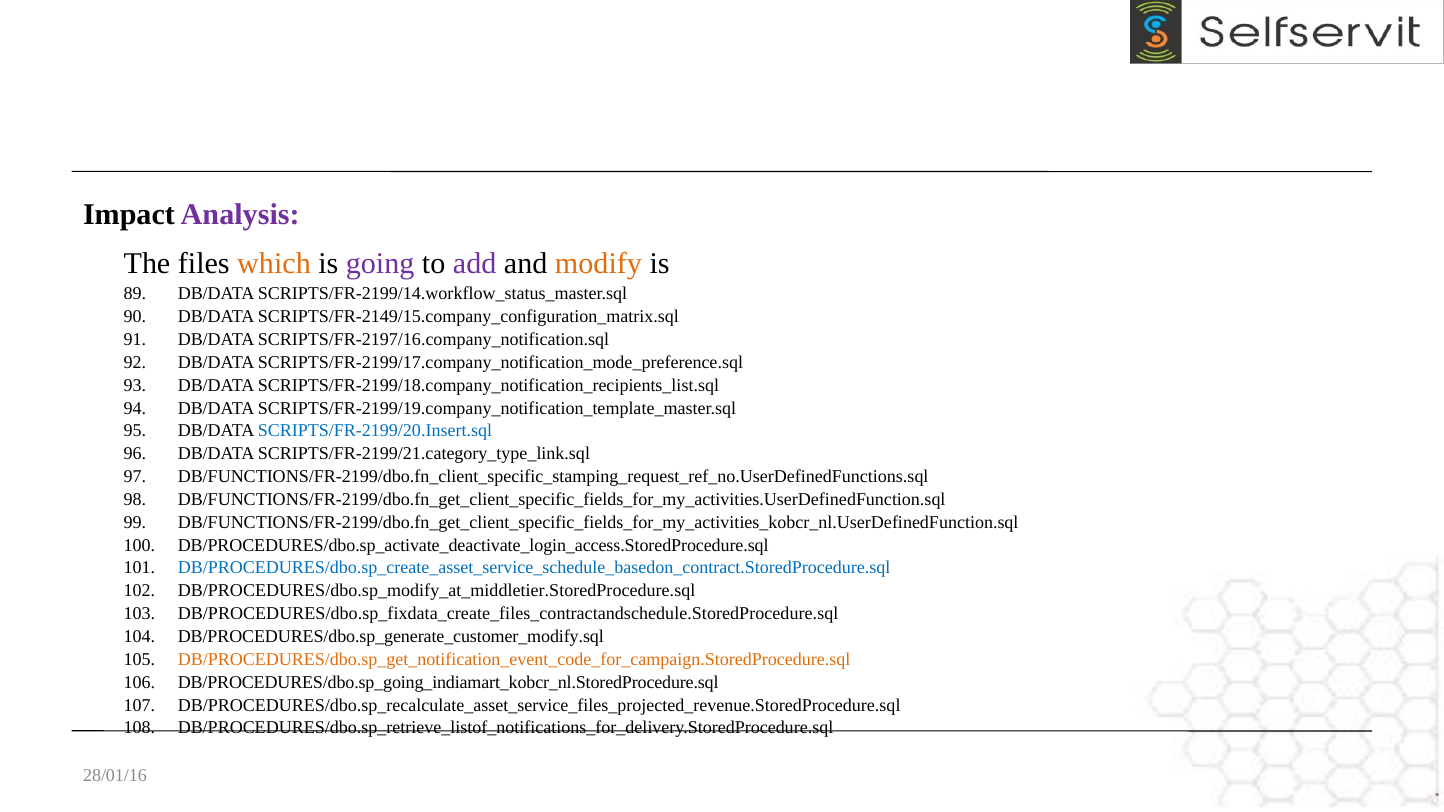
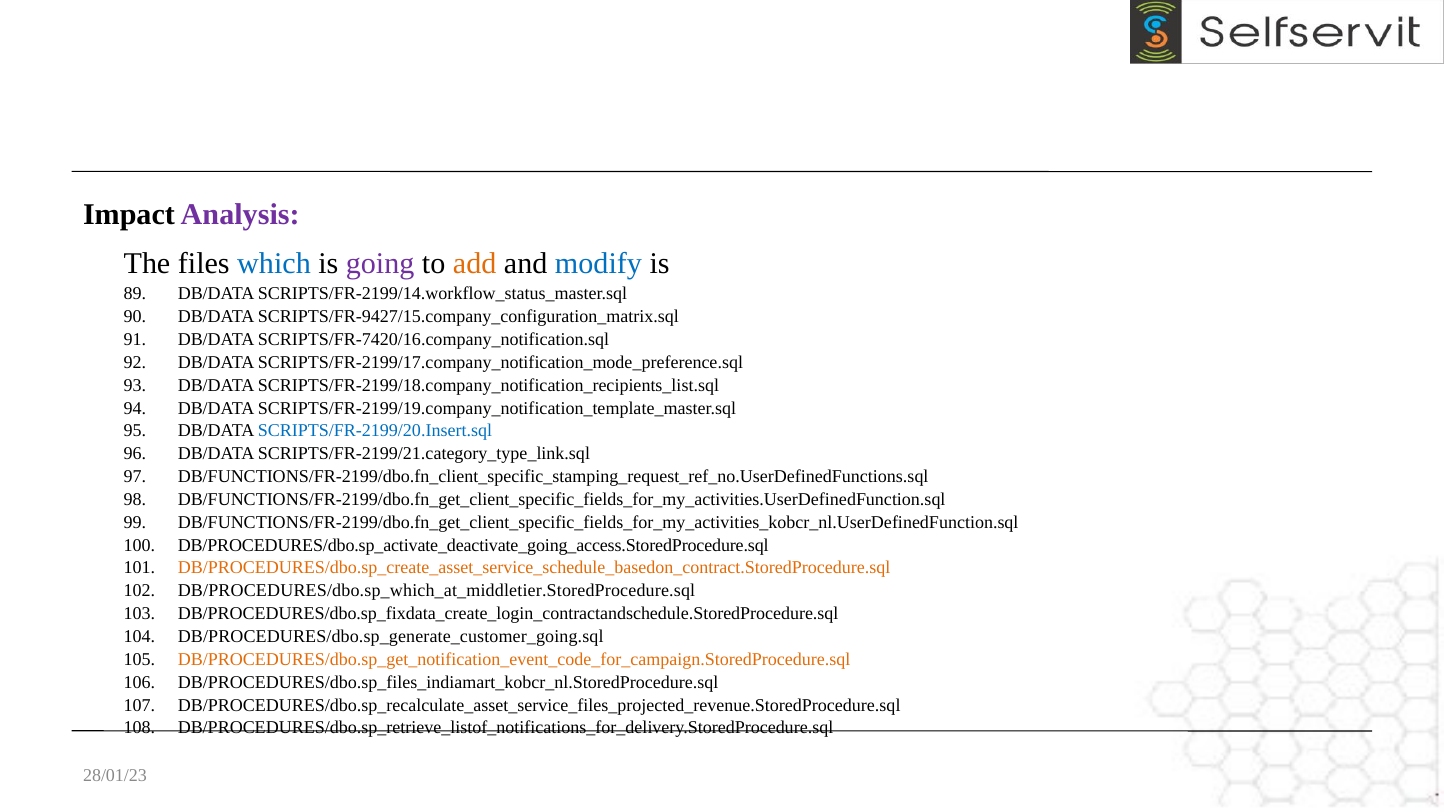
which colour: orange -> blue
add colour: purple -> orange
modify colour: orange -> blue
SCRIPTS/FR-2149/15.company_configuration_matrix.sql: SCRIPTS/FR-2149/15.company_configuration_matrix.sql -> SCRIPTS/FR-9427/15.company_configuration_matrix.sql
SCRIPTS/FR-2197/16.company_notification.sql: SCRIPTS/FR-2197/16.company_notification.sql -> SCRIPTS/FR-7420/16.company_notification.sql
DB/PROCEDURES/dbo.sp_activate_deactivate_login_access.StoredProcedure.sql: DB/PROCEDURES/dbo.sp_activate_deactivate_login_access.StoredProcedure.sql -> DB/PROCEDURES/dbo.sp_activate_deactivate_going_access.StoredProcedure.sql
DB/PROCEDURES/dbo.sp_create_asset_service_schedule_basedon_contract.StoredProcedure.sql colour: blue -> orange
DB/PROCEDURES/dbo.sp_modify_at_middletier.StoredProcedure.sql: DB/PROCEDURES/dbo.sp_modify_at_middletier.StoredProcedure.sql -> DB/PROCEDURES/dbo.sp_which_at_middletier.StoredProcedure.sql
DB/PROCEDURES/dbo.sp_fixdata_create_files_contractandschedule.StoredProcedure.sql: DB/PROCEDURES/dbo.sp_fixdata_create_files_contractandschedule.StoredProcedure.sql -> DB/PROCEDURES/dbo.sp_fixdata_create_login_contractandschedule.StoredProcedure.sql
DB/PROCEDURES/dbo.sp_generate_customer_modify.sql: DB/PROCEDURES/dbo.sp_generate_customer_modify.sql -> DB/PROCEDURES/dbo.sp_generate_customer_going.sql
DB/PROCEDURES/dbo.sp_going_indiamart_kobcr_nl.StoredProcedure.sql: DB/PROCEDURES/dbo.sp_going_indiamart_kobcr_nl.StoredProcedure.sql -> DB/PROCEDURES/dbo.sp_files_indiamart_kobcr_nl.StoredProcedure.sql
28/01/16: 28/01/16 -> 28/01/23
